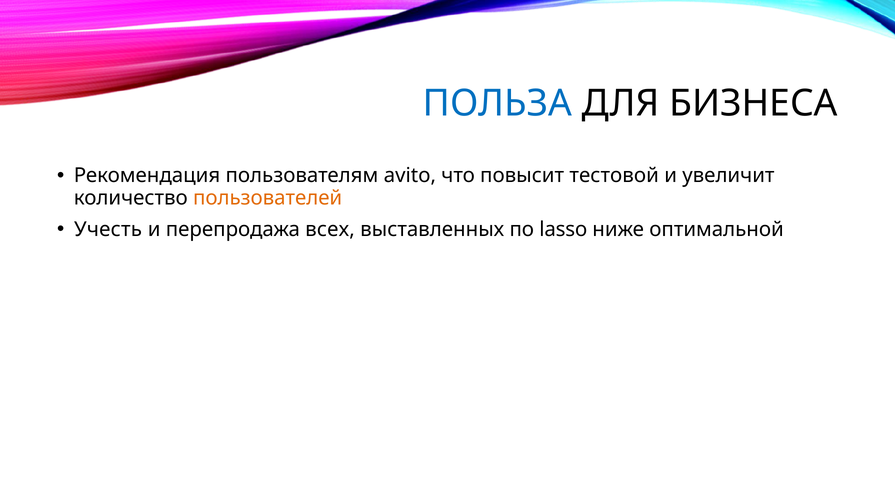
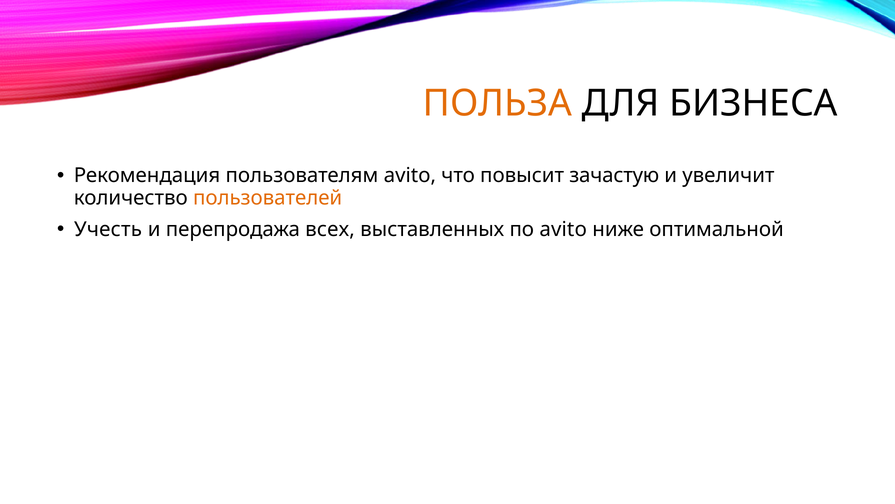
ПОЛЬЗА colour: blue -> orange
тестовой: тестовой -> зачастую
по lasso: lasso -> avito
